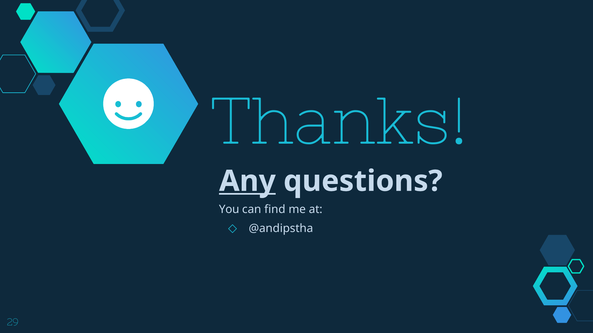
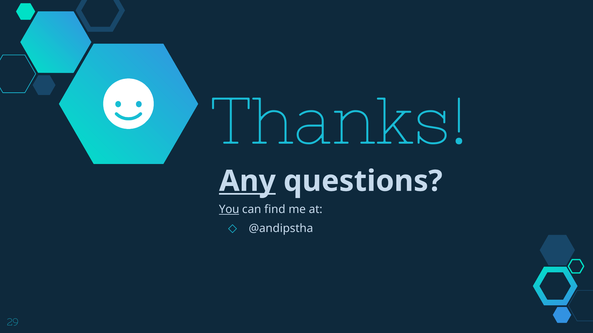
You underline: none -> present
